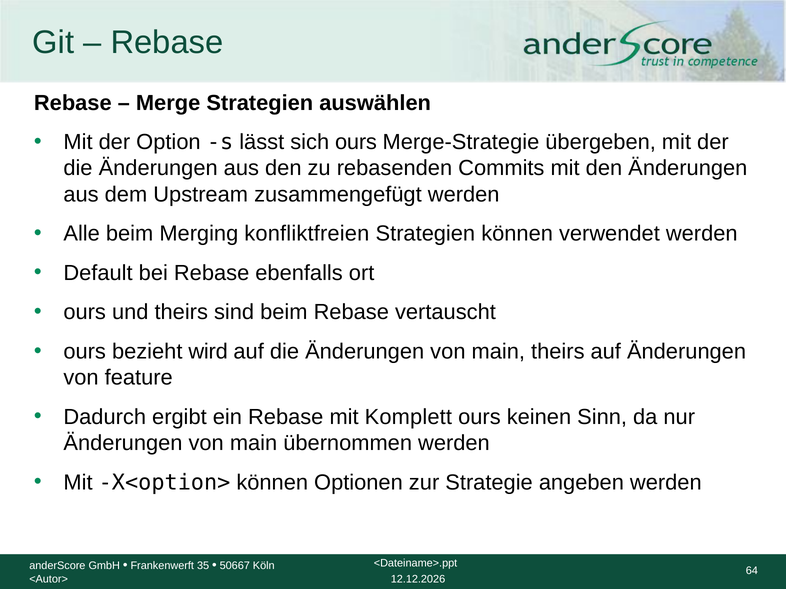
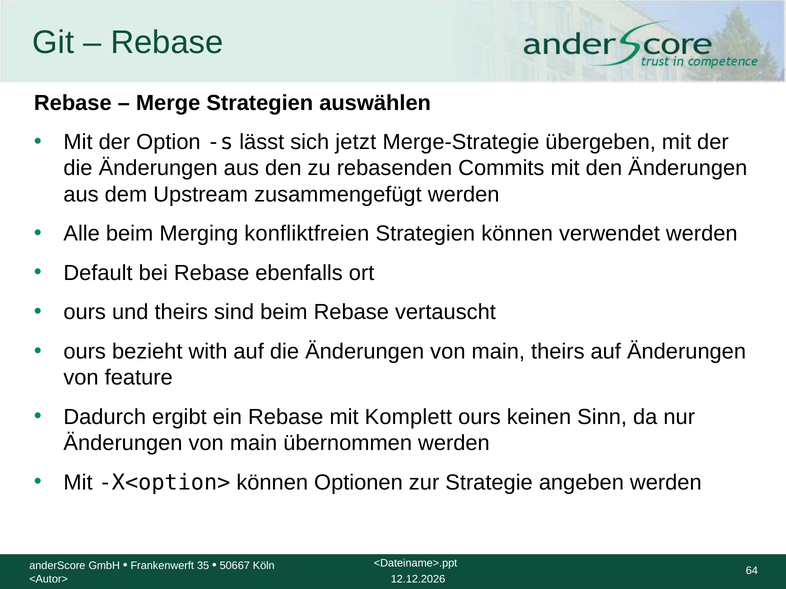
sich ours: ours -> jetzt
wird: wird -> with
